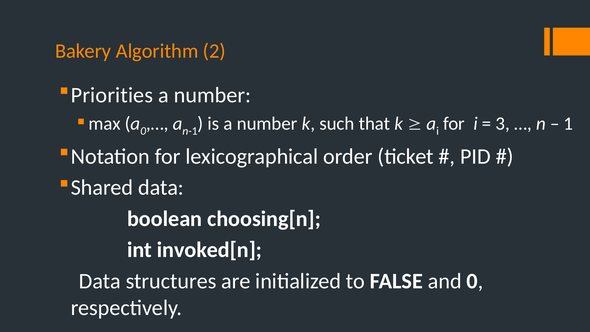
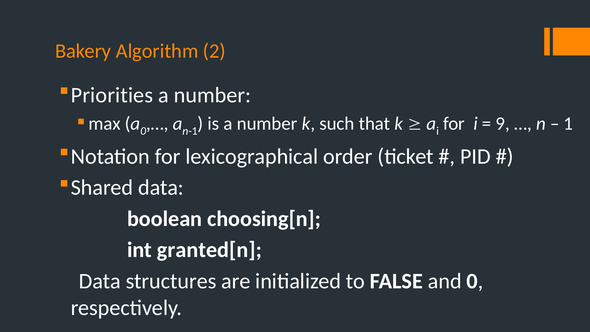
3: 3 -> 9
invoked[n: invoked[n -> granted[n
